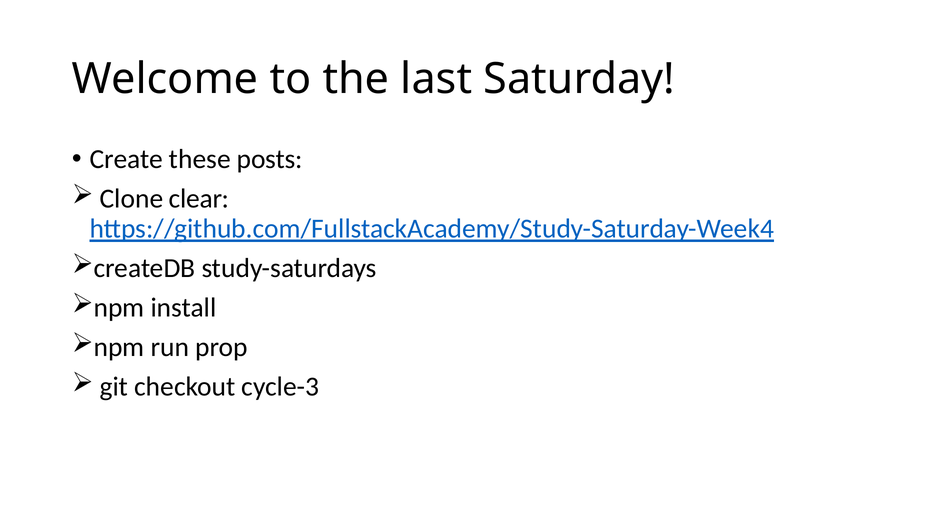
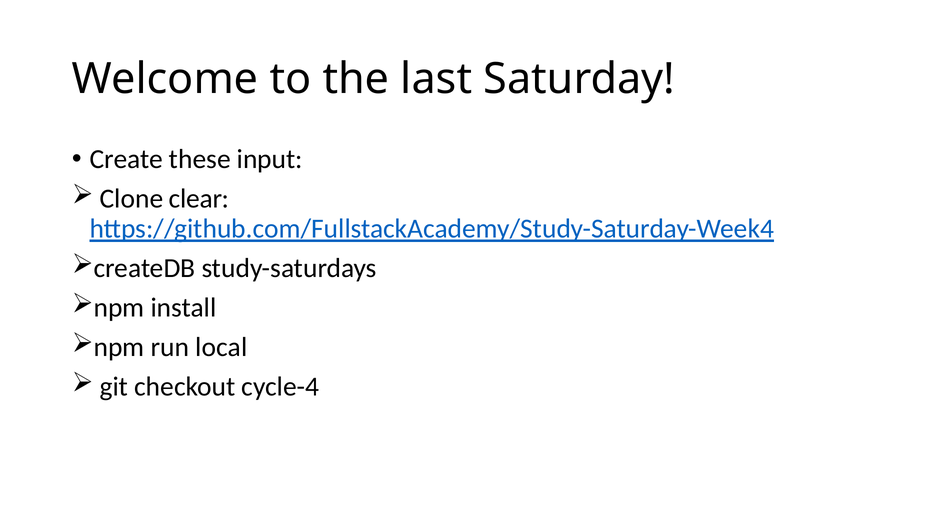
posts: posts -> input
prop: prop -> local
cycle-3: cycle-3 -> cycle-4
